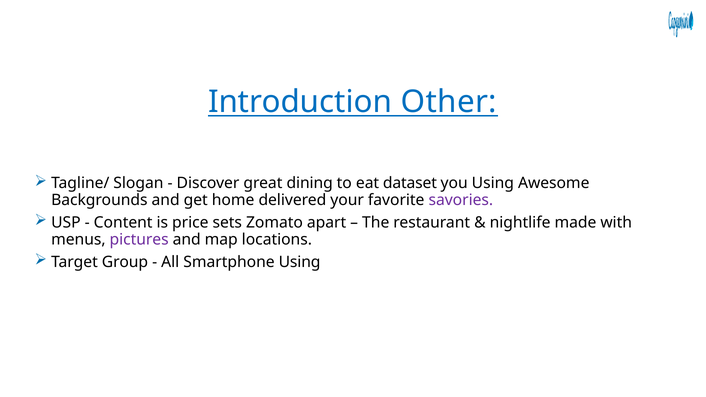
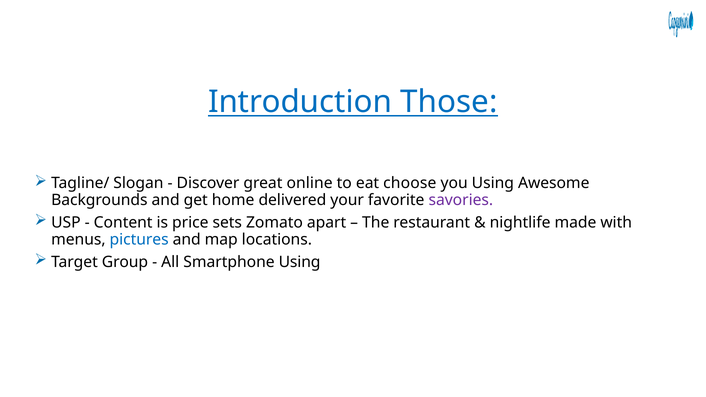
Other: Other -> Those
dining: dining -> online
dataset: dataset -> choose
pictures colour: purple -> blue
